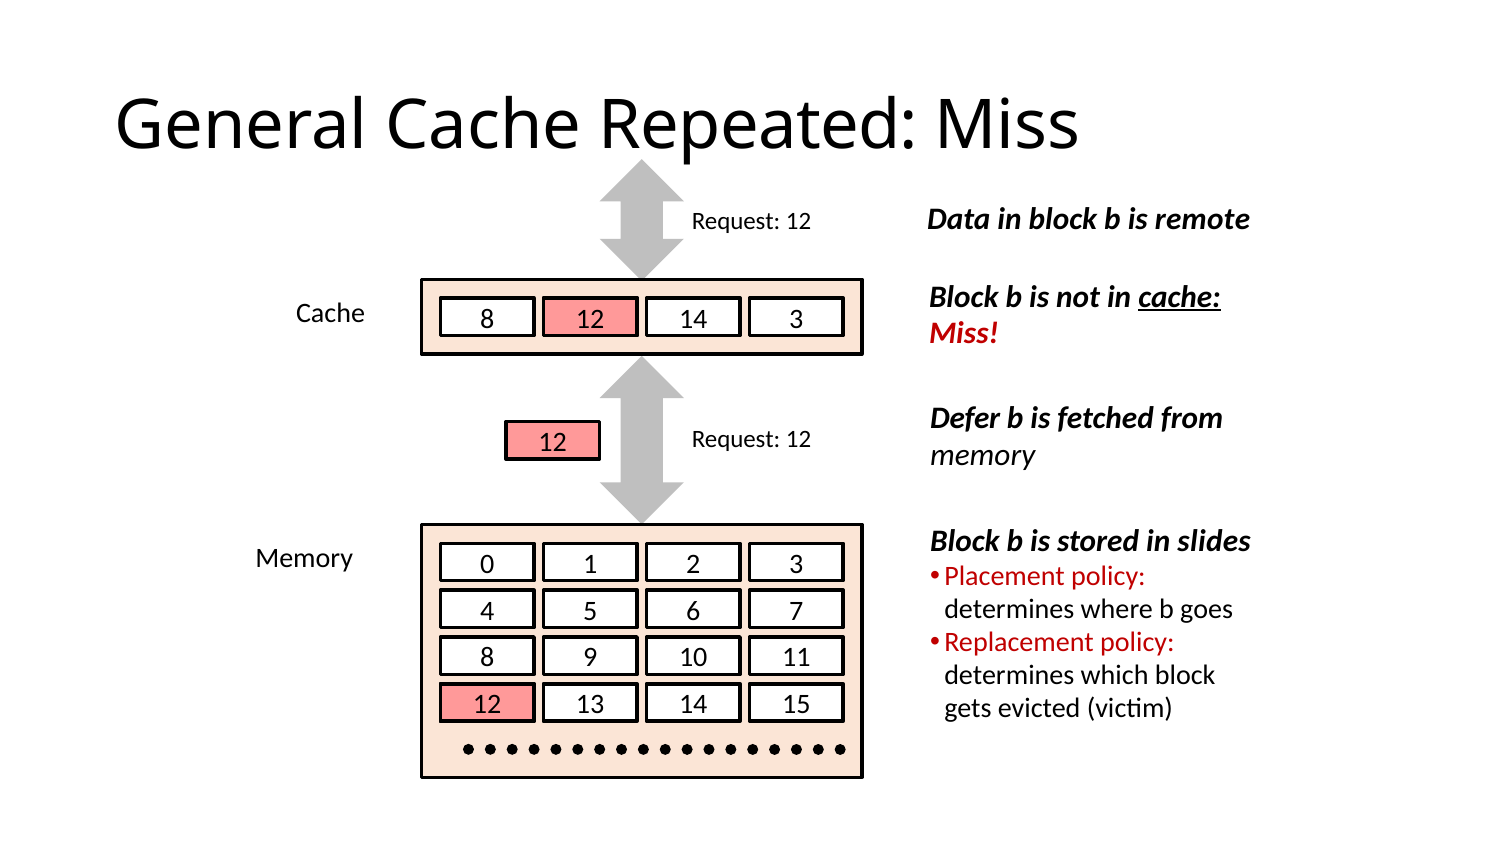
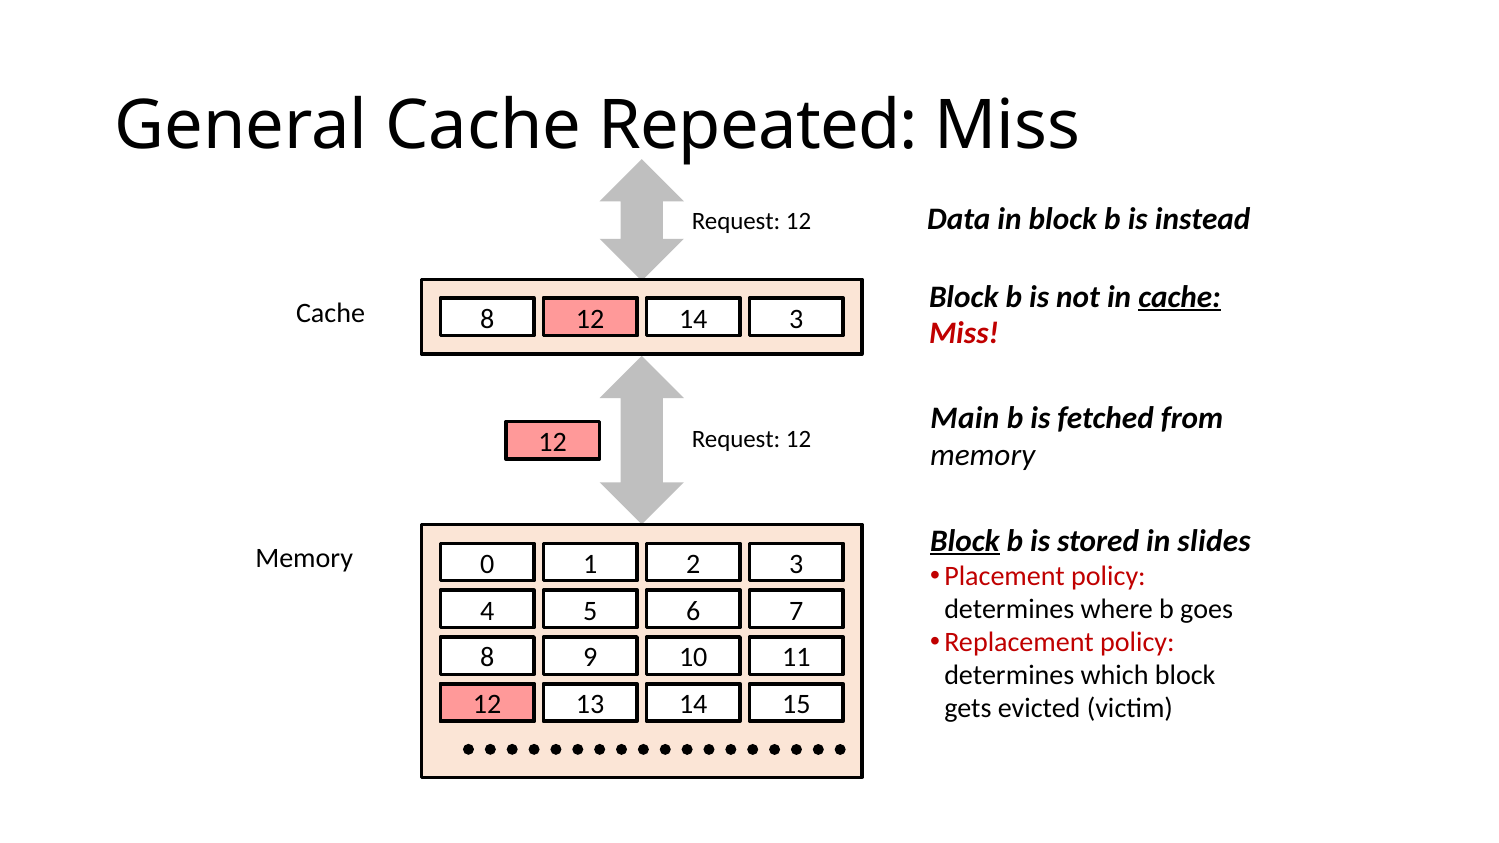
remote: remote -> instead
Defer: Defer -> Main
Block at (965, 541) underline: none -> present
